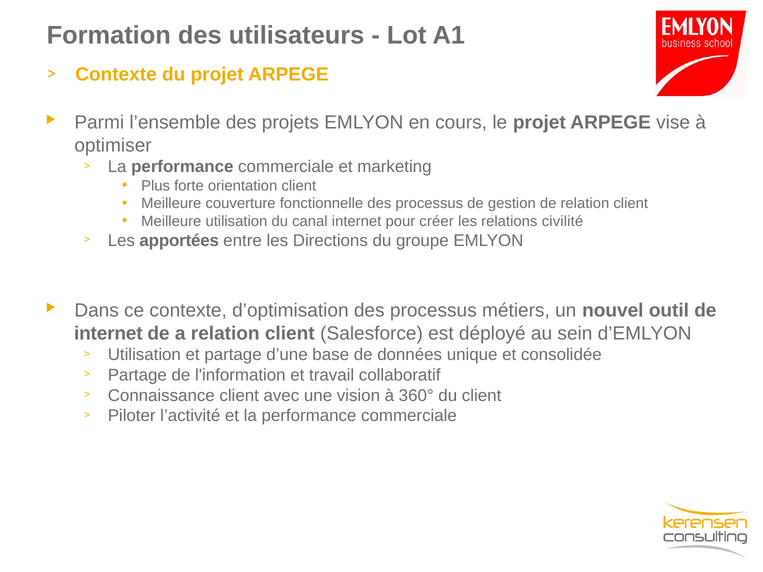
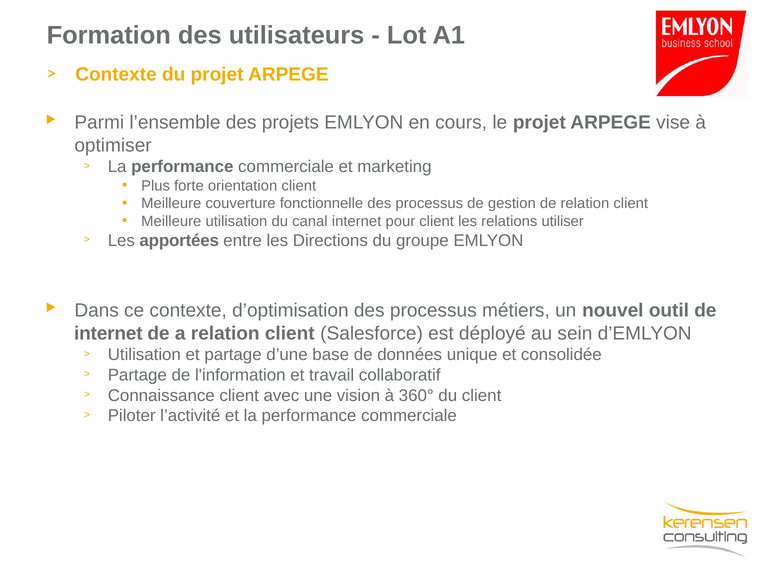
pour créer: créer -> client
civilité: civilité -> utiliser
